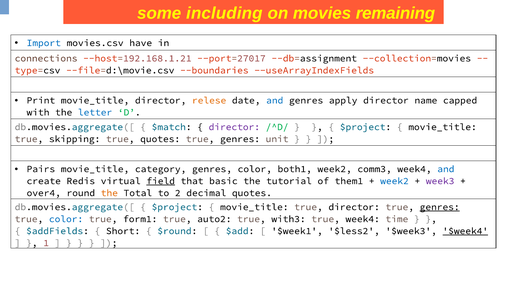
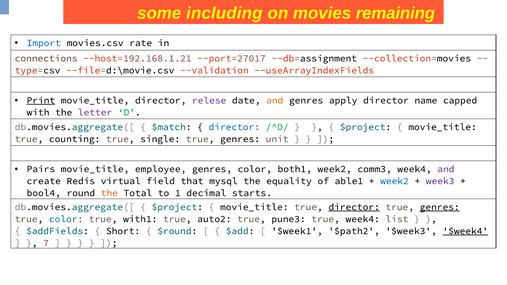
have: have -> rate
--boundaries: --boundaries -> --validation
Print underline: none -> present
relese colour: orange -> purple
and at (275, 100) colour: blue -> orange
letter colour: blue -> purple
director at (234, 127) colour: purple -> blue
skipping: skipping -> counting
true quotes: quotes -> single
category: category -> employee
and at (446, 169) colour: blue -> purple
field underline: present -> none
basic: basic -> mysql
tutorial: tutorial -> equality
them1: them1 -> able1
over4: over4 -> bool4
2: 2 -> 1
decimal quotes: quotes -> starts
director at (354, 207) underline: none -> present
form1: form1 -> with1
with3: with3 -> pune3
time: time -> list
$less2: $less2 -> $path2
1: 1 -> 7
